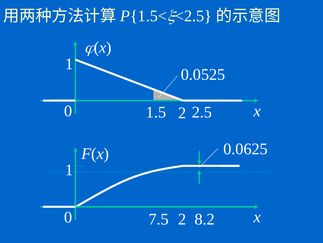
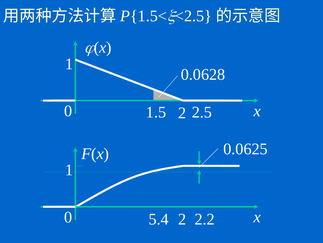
0.0525: 0.0525 -> 0.0628
7.5: 7.5 -> 5.4
8.2: 8.2 -> 2.2
